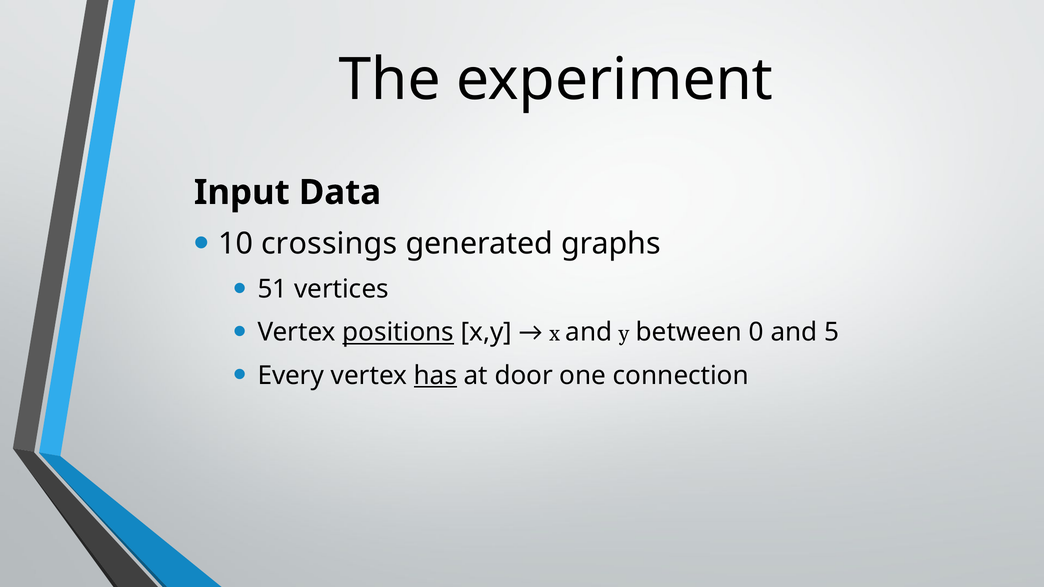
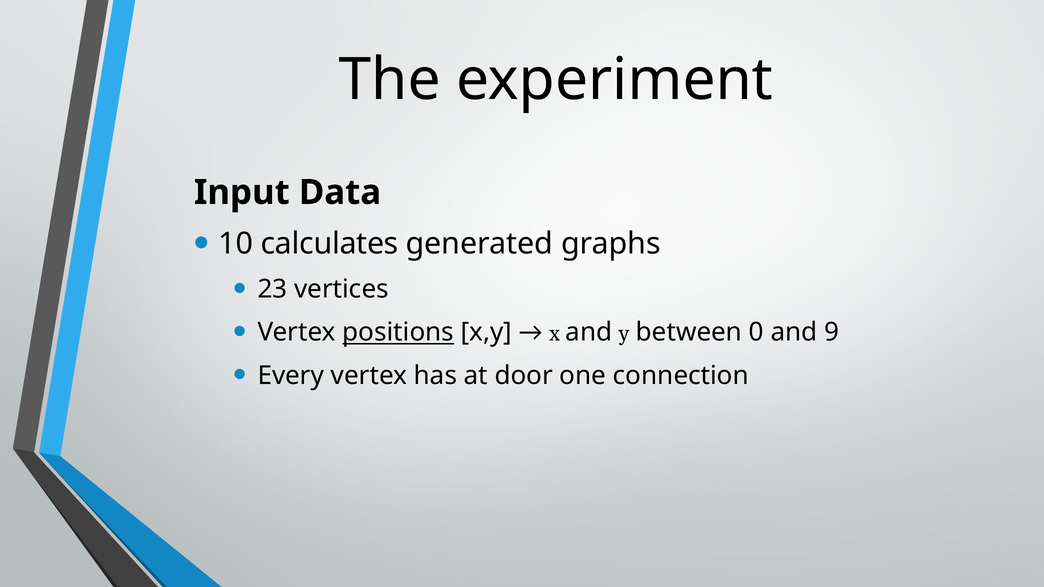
crossings: crossings -> calculates
51: 51 -> 23
5: 5 -> 9
has underline: present -> none
